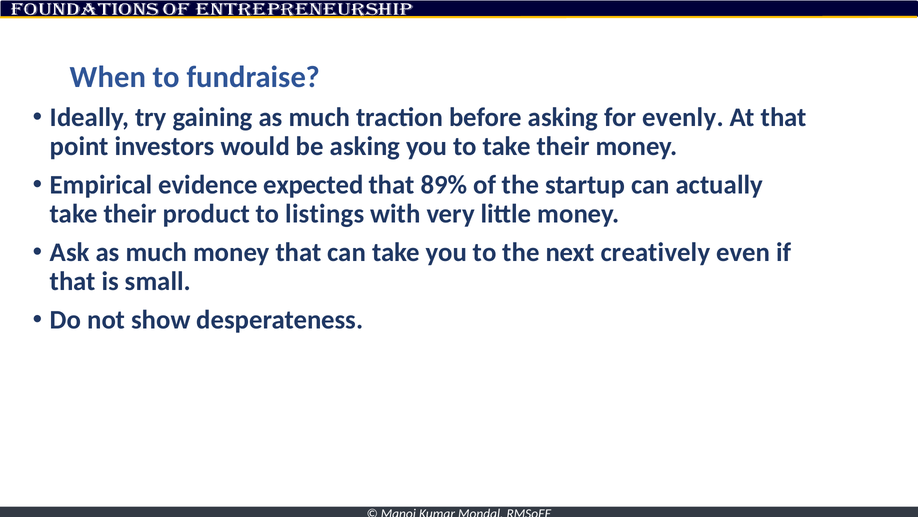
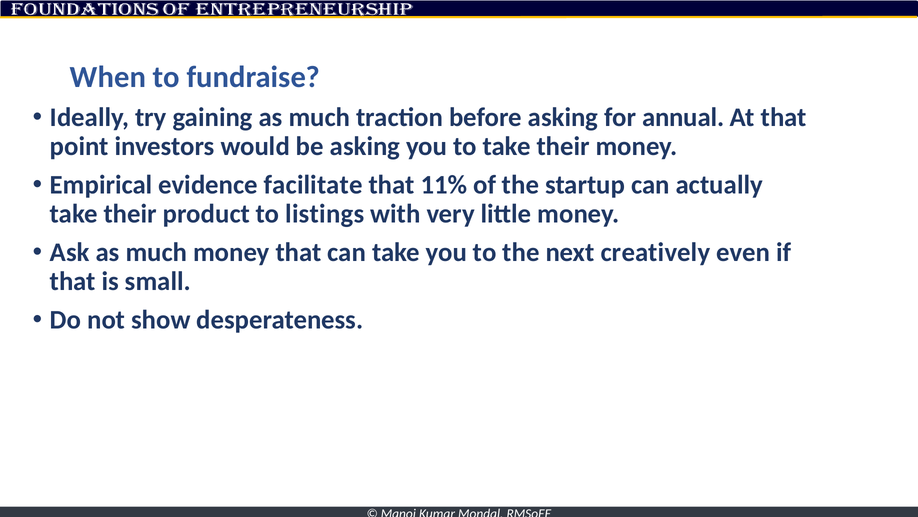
evenly: evenly -> annual
expected: expected -> facilitate
89%: 89% -> 11%
